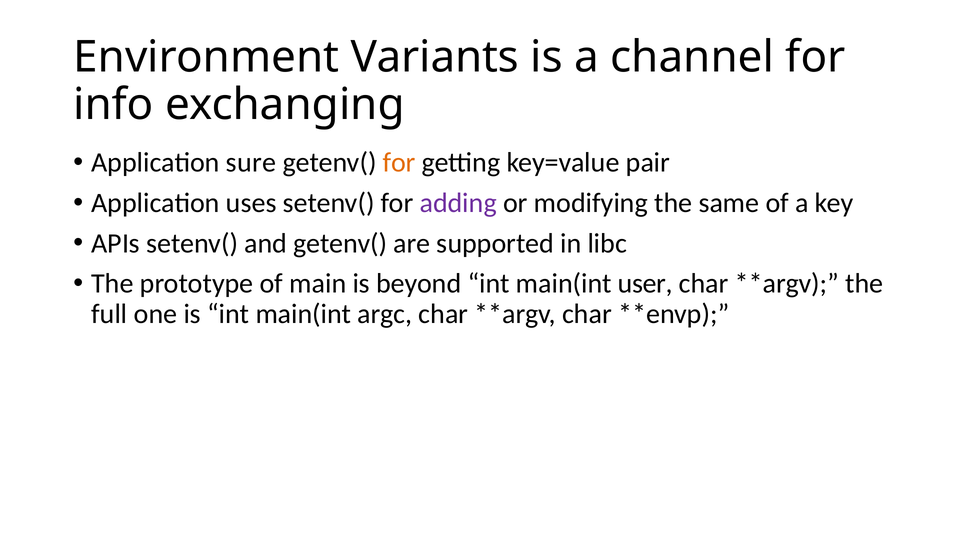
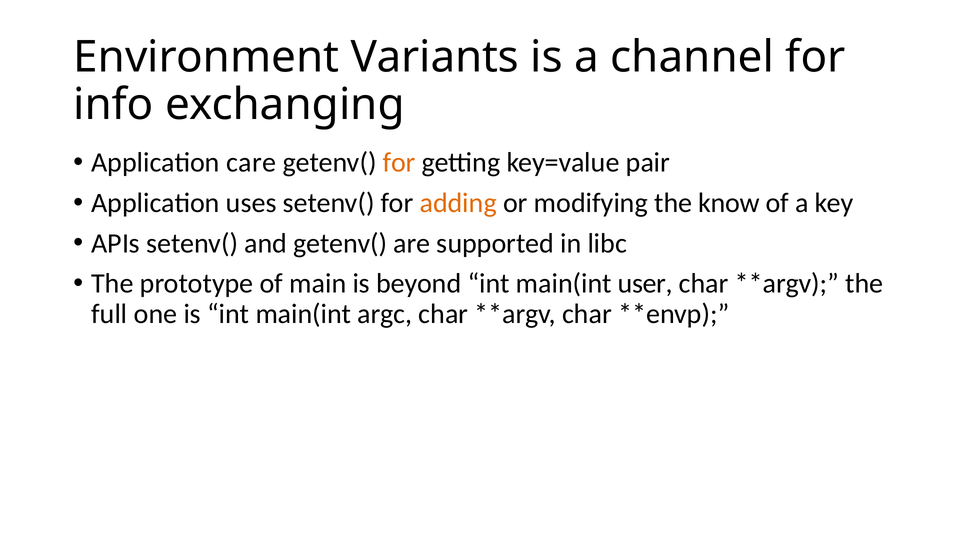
sure: sure -> care
adding colour: purple -> orange
same: same -> know
